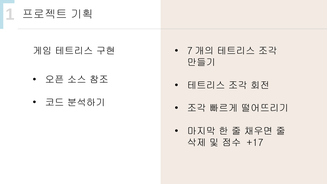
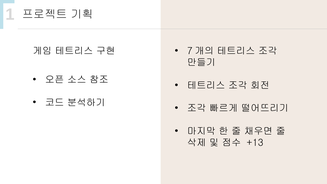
+17: +17 -> +13
